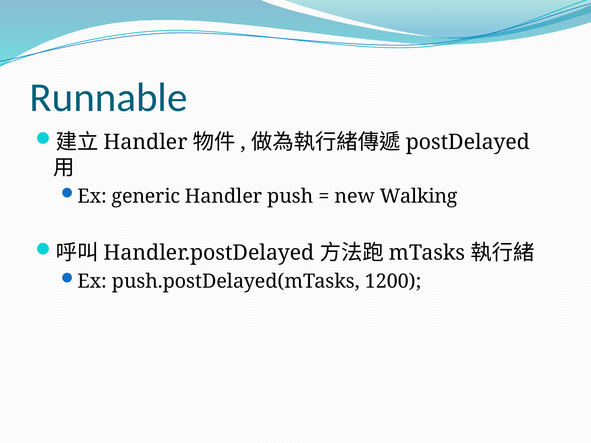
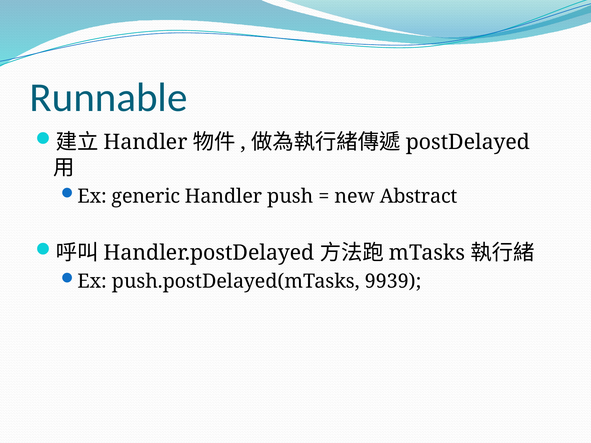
Walking: Walking -> Abstract
1200: 1200 -> 9939
